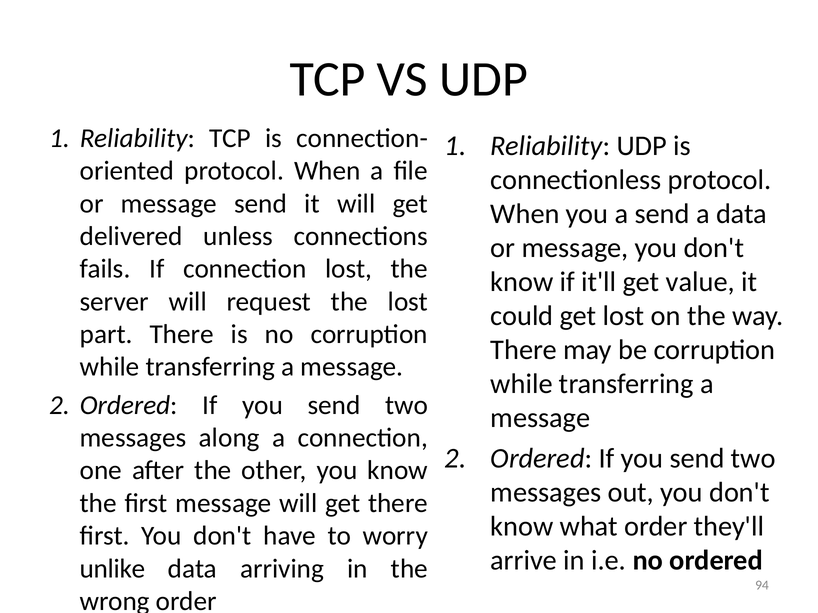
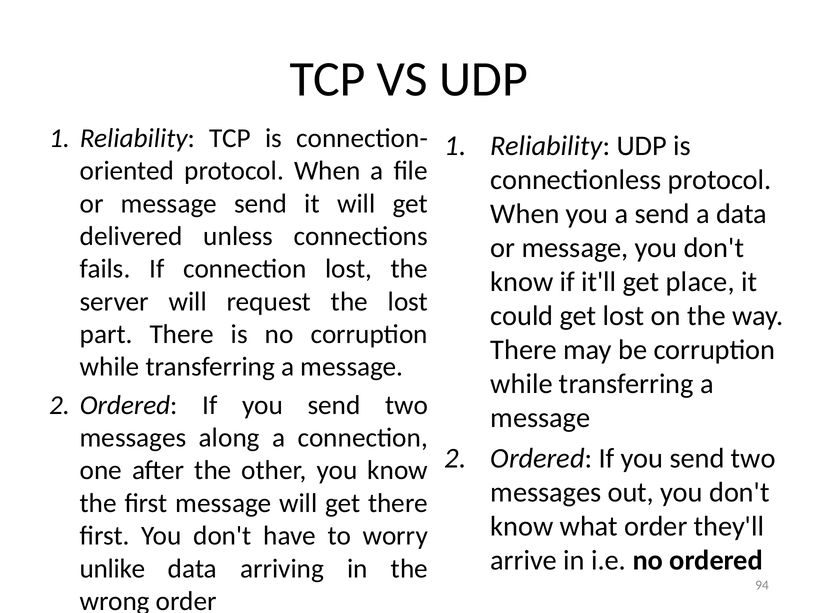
value: value -> place
